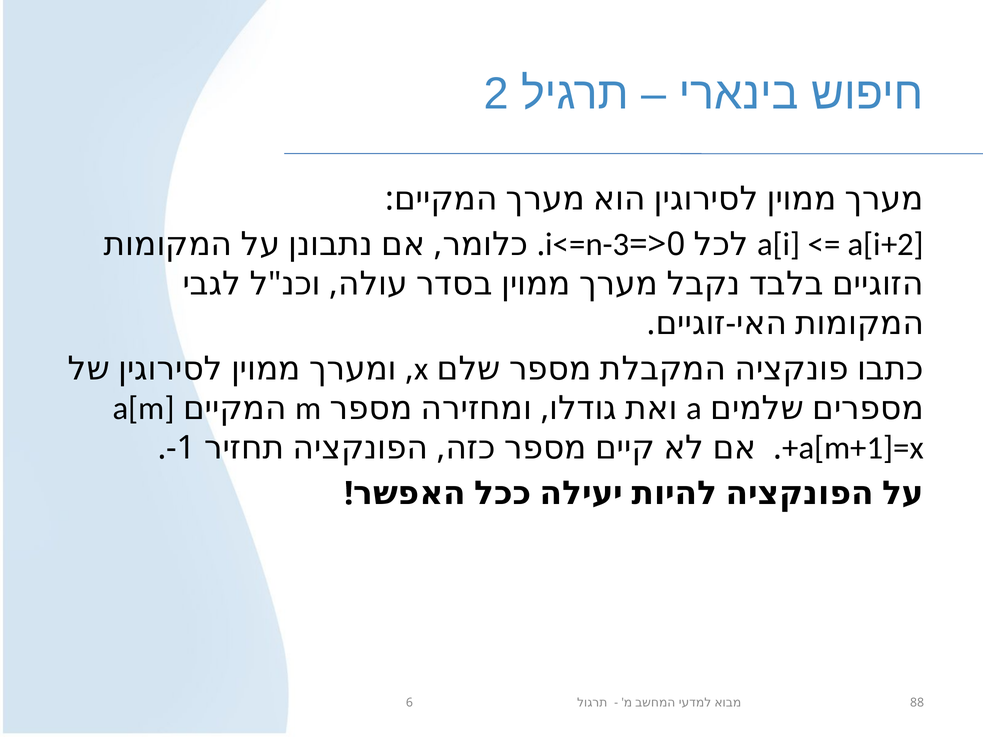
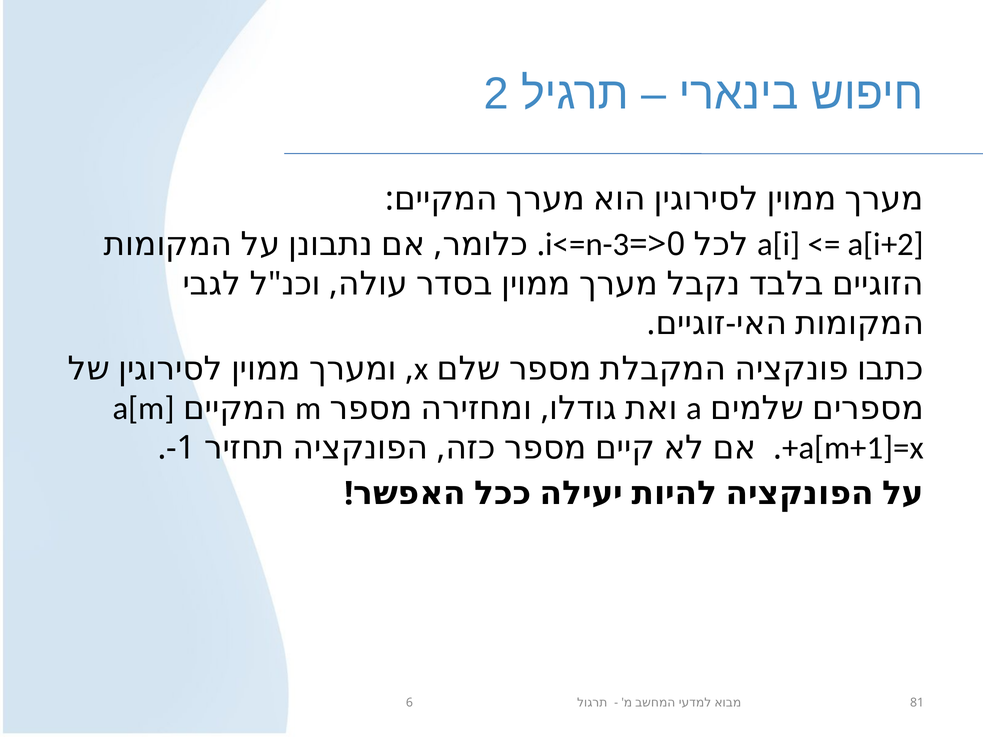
88: 88 -> 81
